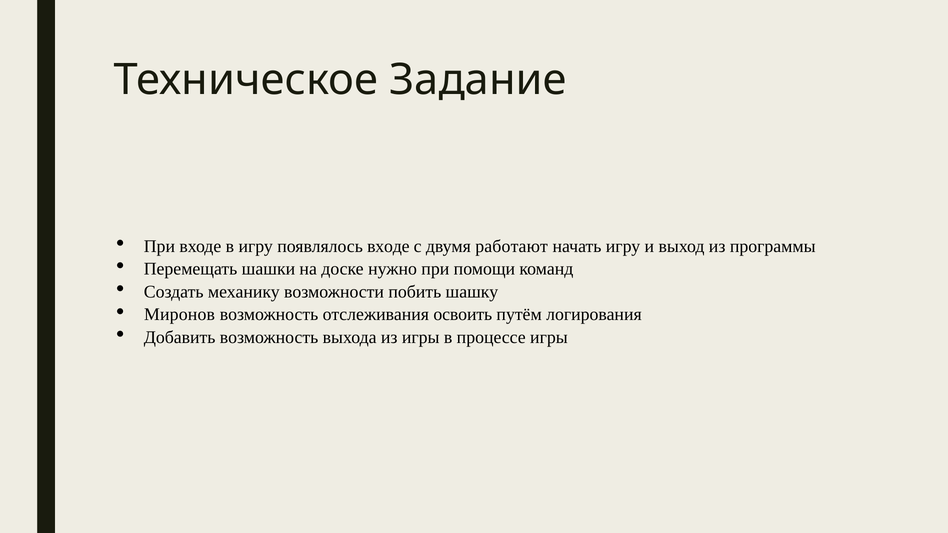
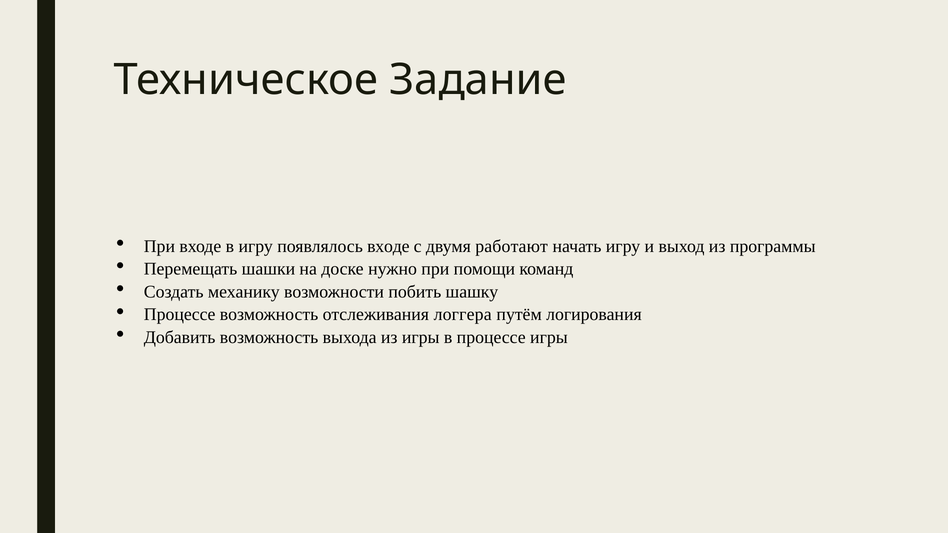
Миронов at (180, 315): Миронов -> Процессе
освоить: освоить -> логгера
